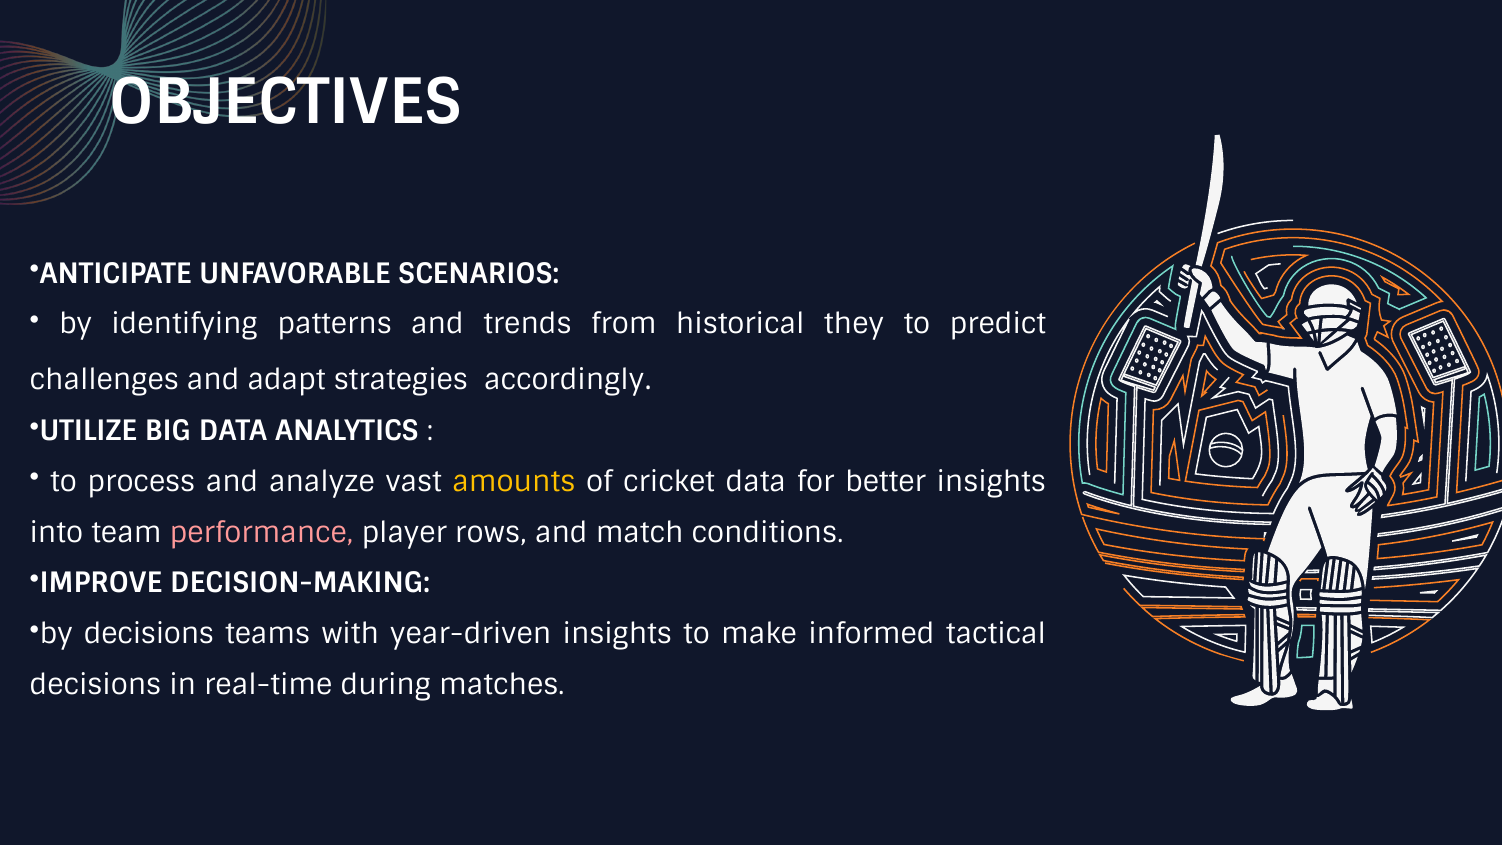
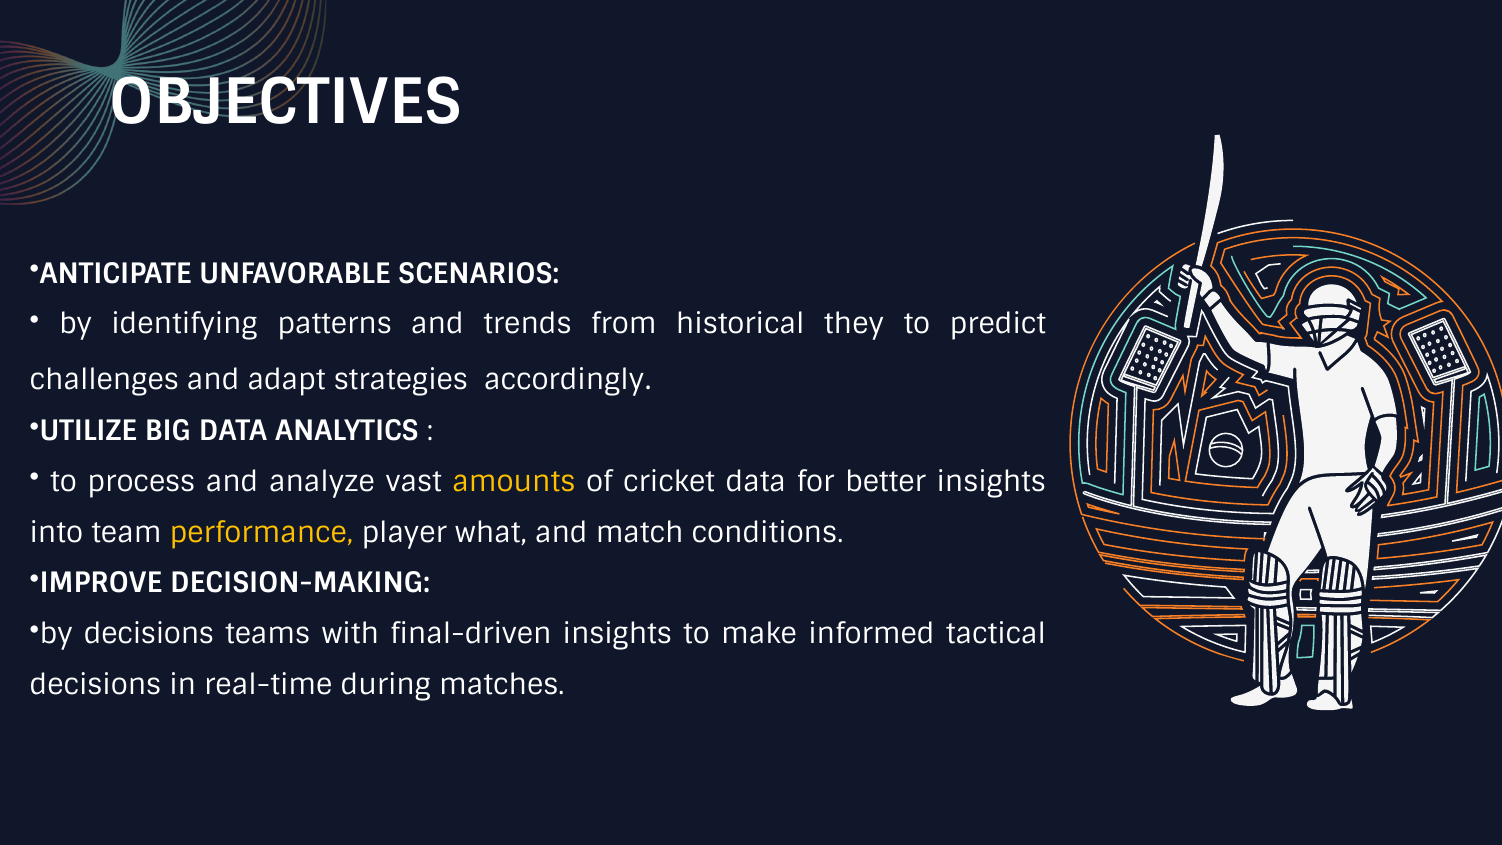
performance colour: pink -> yellow
rows: rows -> what
year-driven: year-driven -> final-driven
